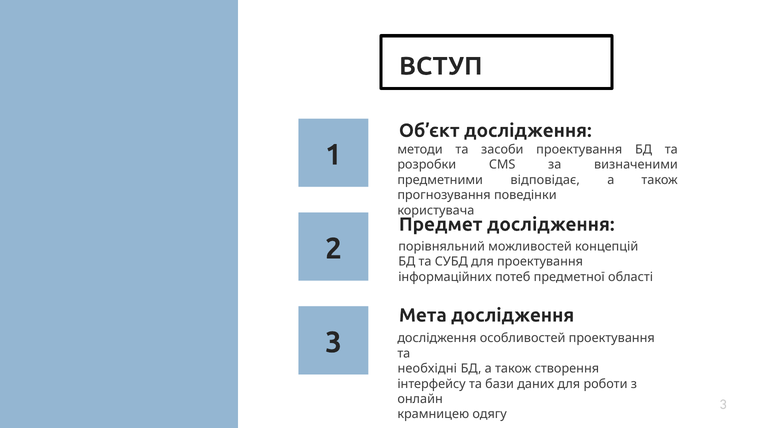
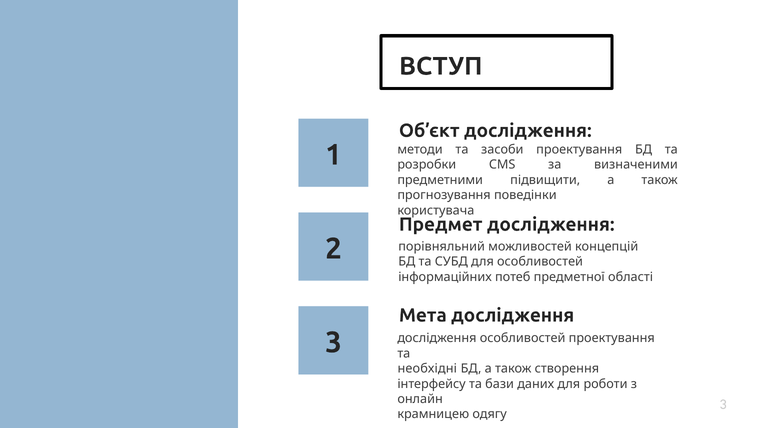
відповідає: відповідає -> підвищити
для проектування: проектування -> особливостей
